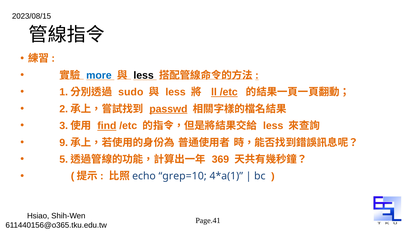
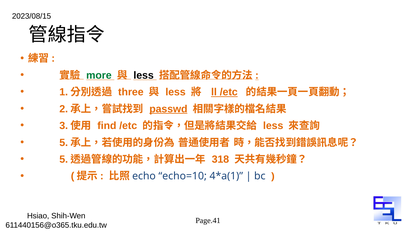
more colour: blue -> green
sudo: sudo -> three
find underline: present -> none
9 at (64, 143): 9 -> 5
369: 369 -> 318
grep=10: grep=10 -> echo=10
